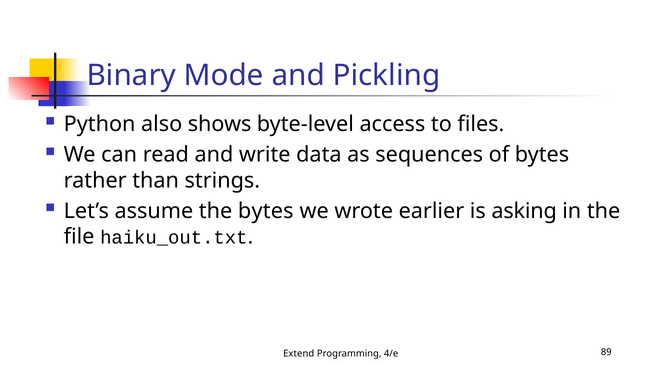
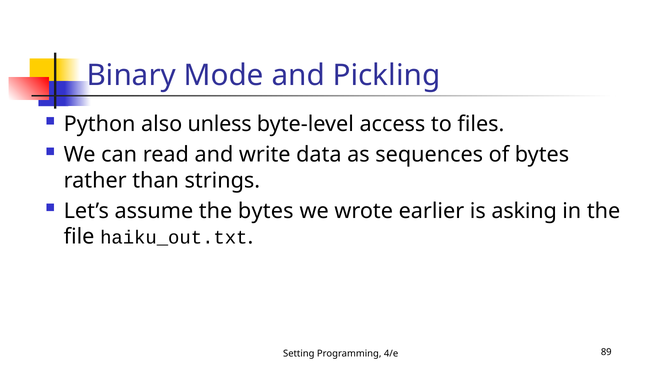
shows: shows -> unless
Extend: Extend -> Setting
